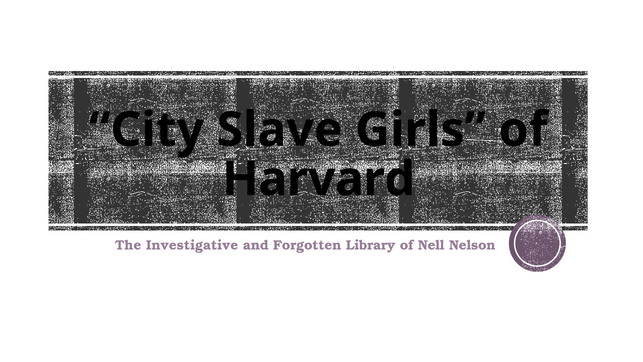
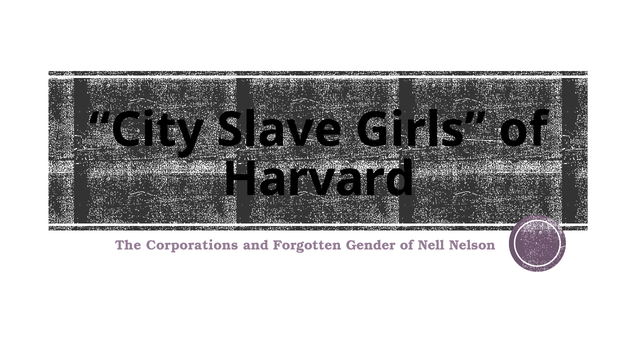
Investigative: Investigative -> Corporations
Library: Library -> Gender
